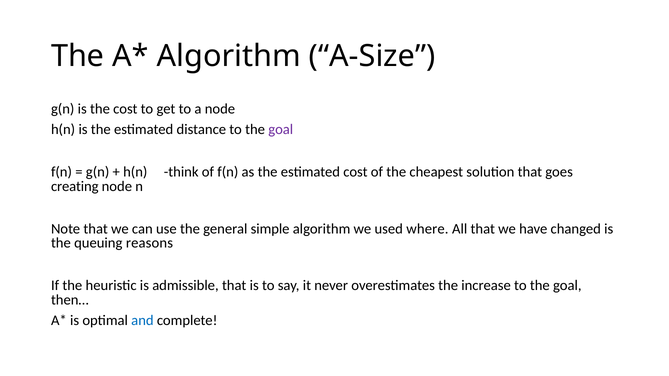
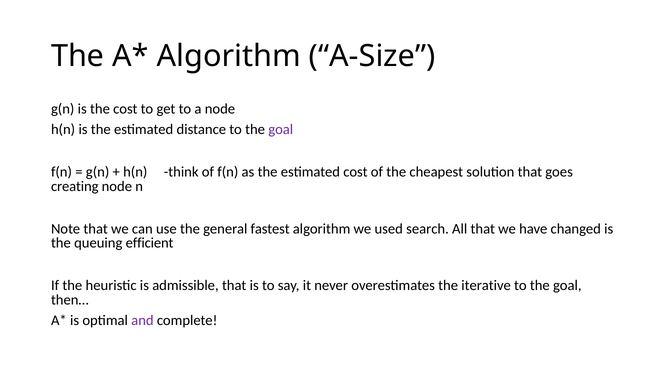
simple: simple -> fastest
where: where -> search
reasons: reasons -> efficient
increase: increase -> iterative
and colour: blue -> purple
